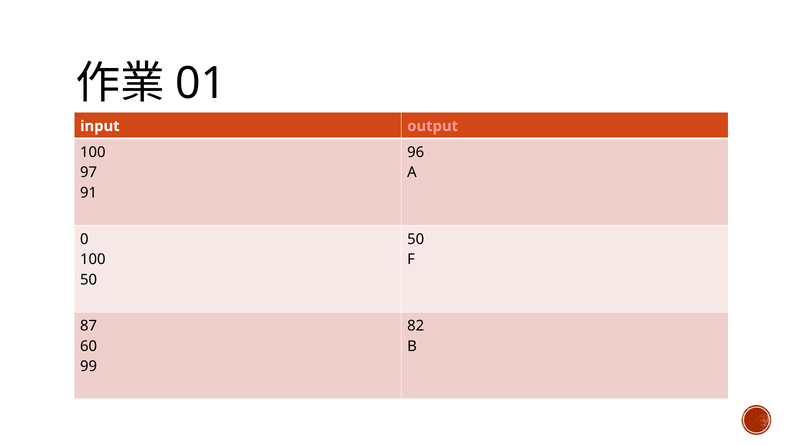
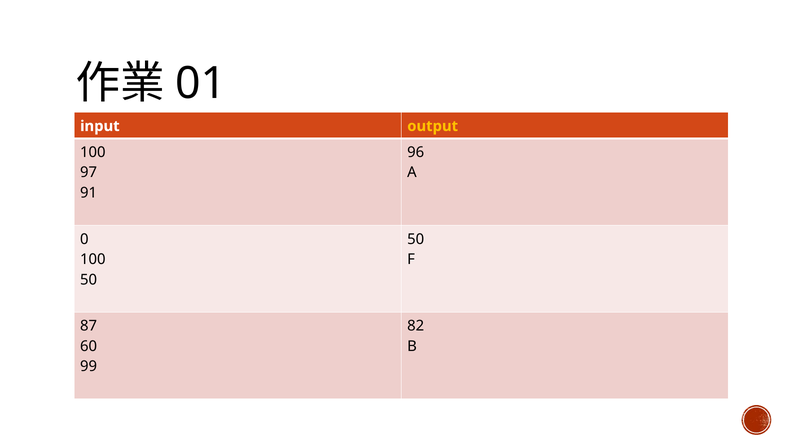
output colour: pink -> yellow
